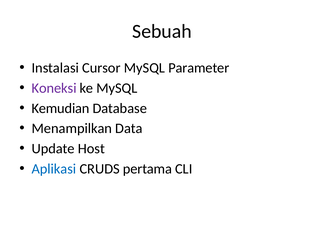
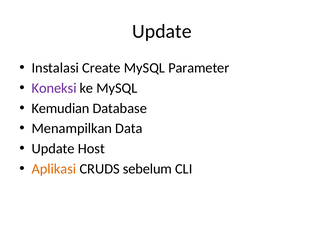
Sebuah at (162, 31): Sebuah -> Update
Cursor: Cursor -> Create
Aplikasi colour: blue -> orange
pertama: pertama -> sebelum
